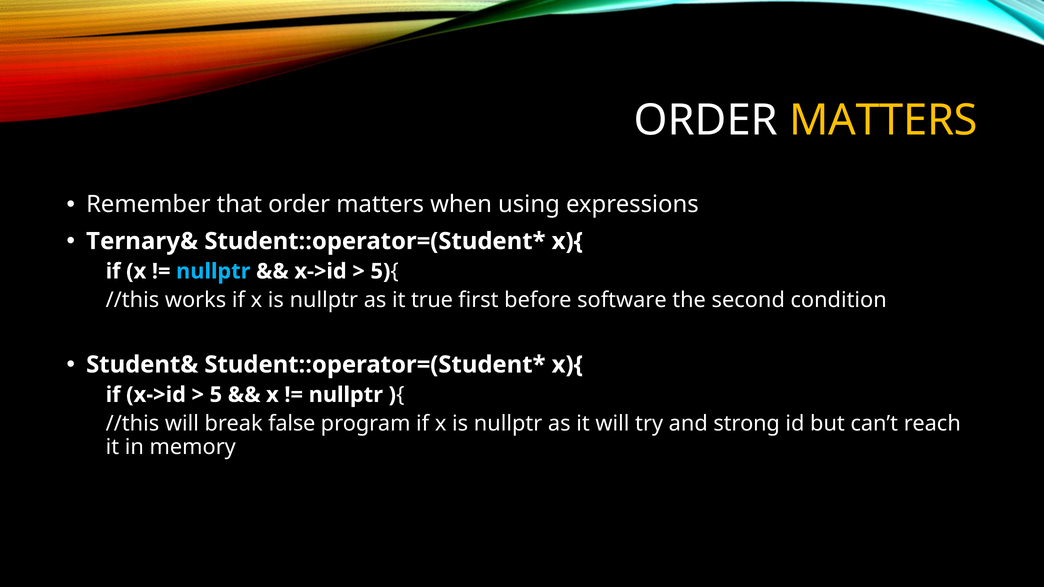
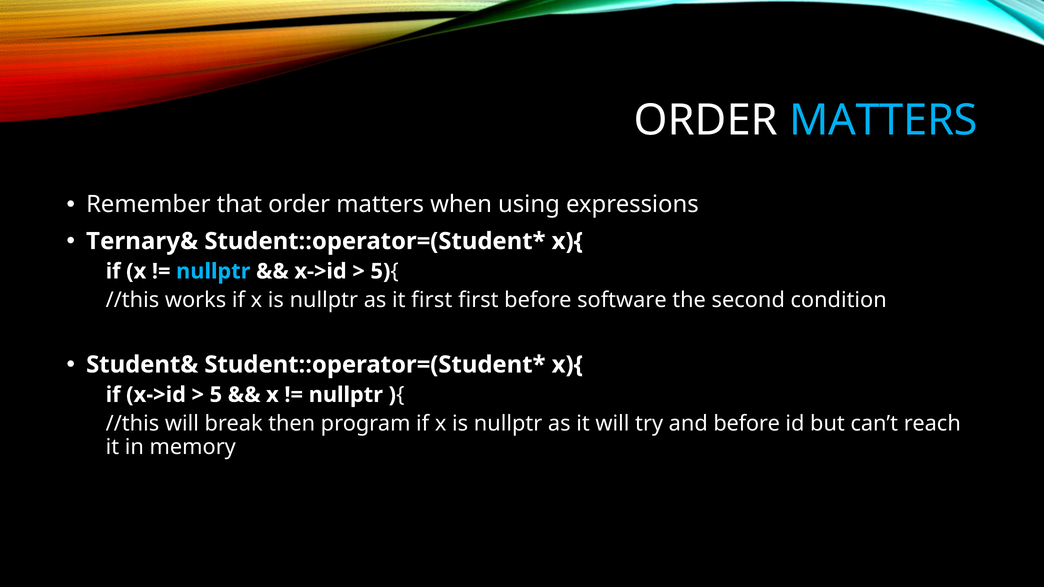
MATTERS at (883, 121) colour: yellow -> light blue
it true: true -> first
false: false -> then
and strong: strong -> before
